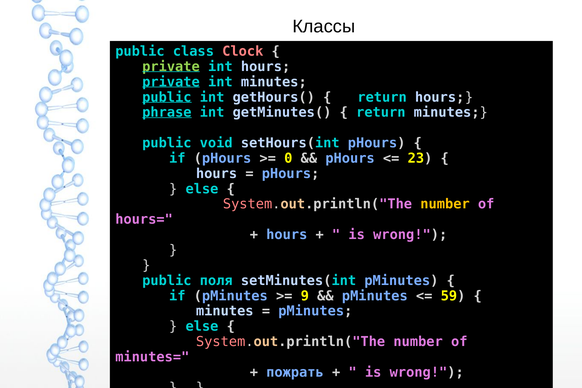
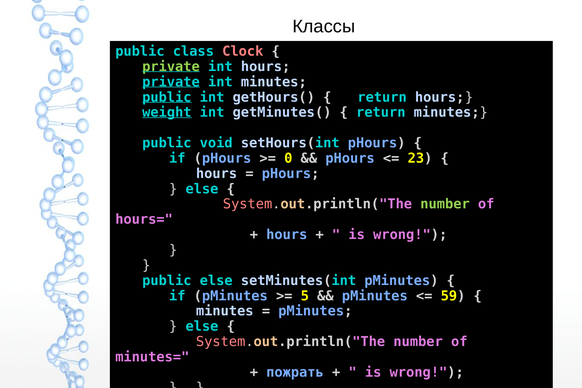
phrase: phrase -> weight
number at (445, 204) colour: yellow -> light green
public поля: поля -> else
9: 9 -> 5
